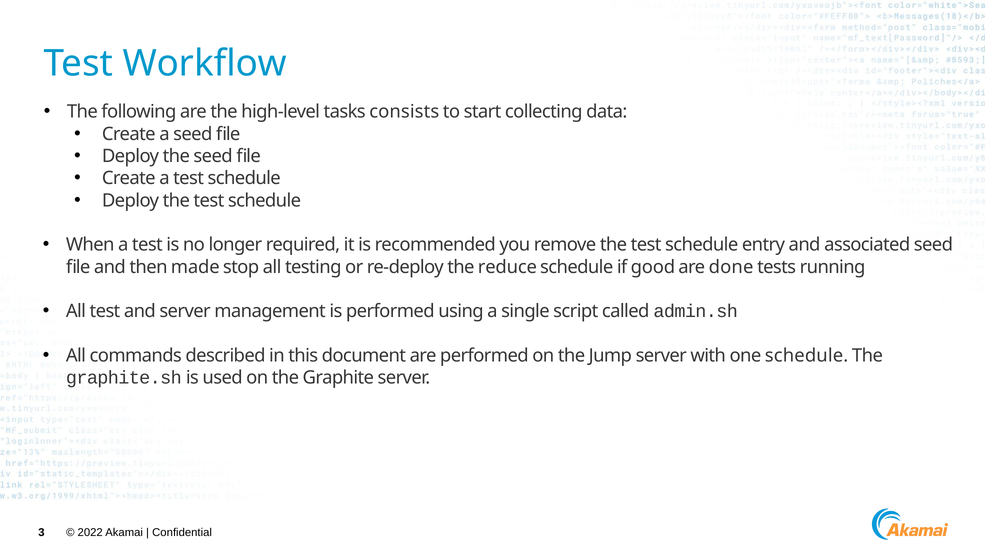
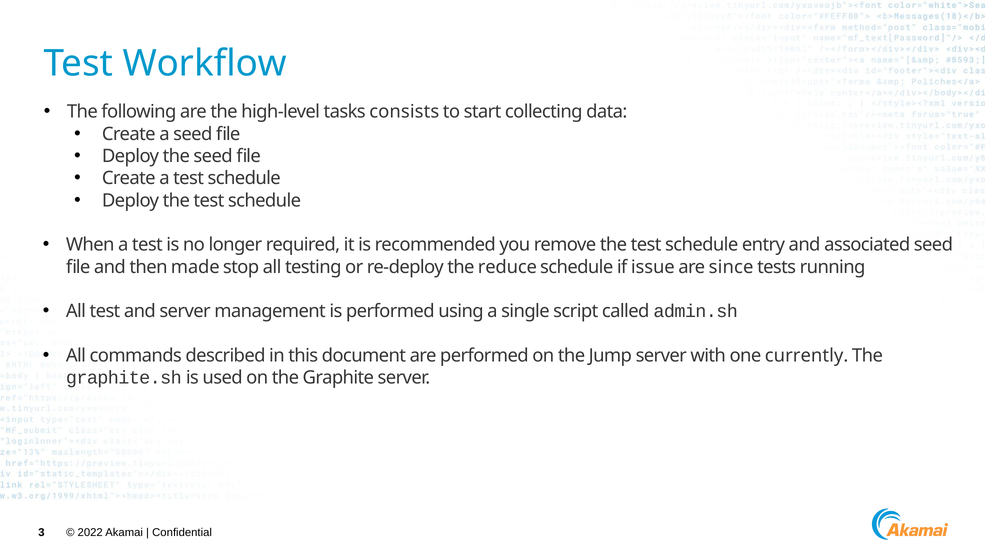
good: good -> issue
done: done -> since
one schedule: schedule -> currently
